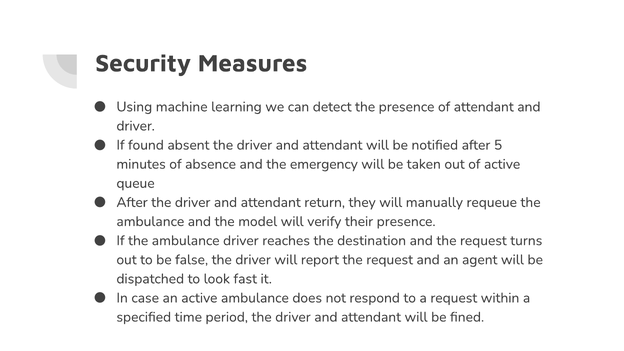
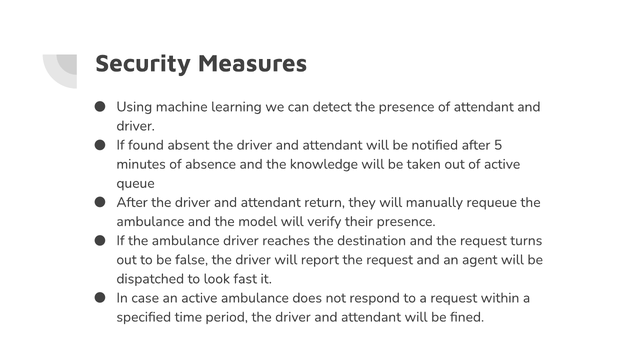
emergency: emergency -> knowledge
